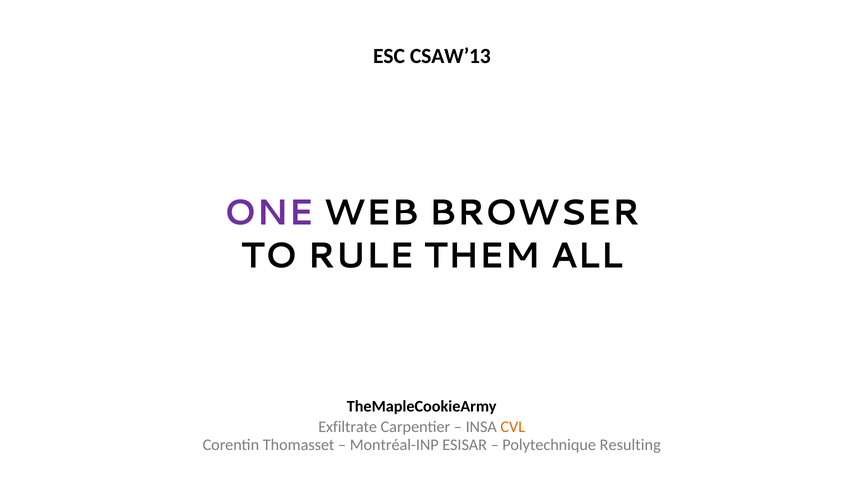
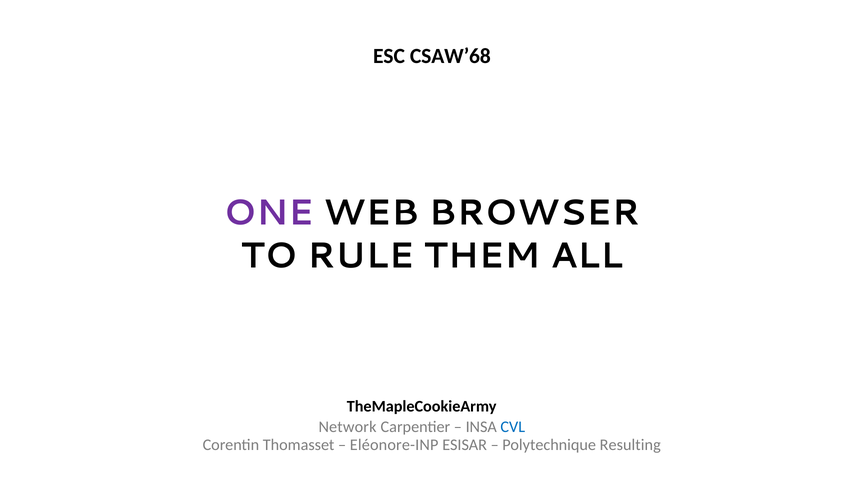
CSAW’13: CSAW’13 -> CSAW’68
Exfiltrate: Exfiltrate -> Network
CVL colour: orange -> blue
Montréal-INP: Montréal-INP -> Eléonore-INP
